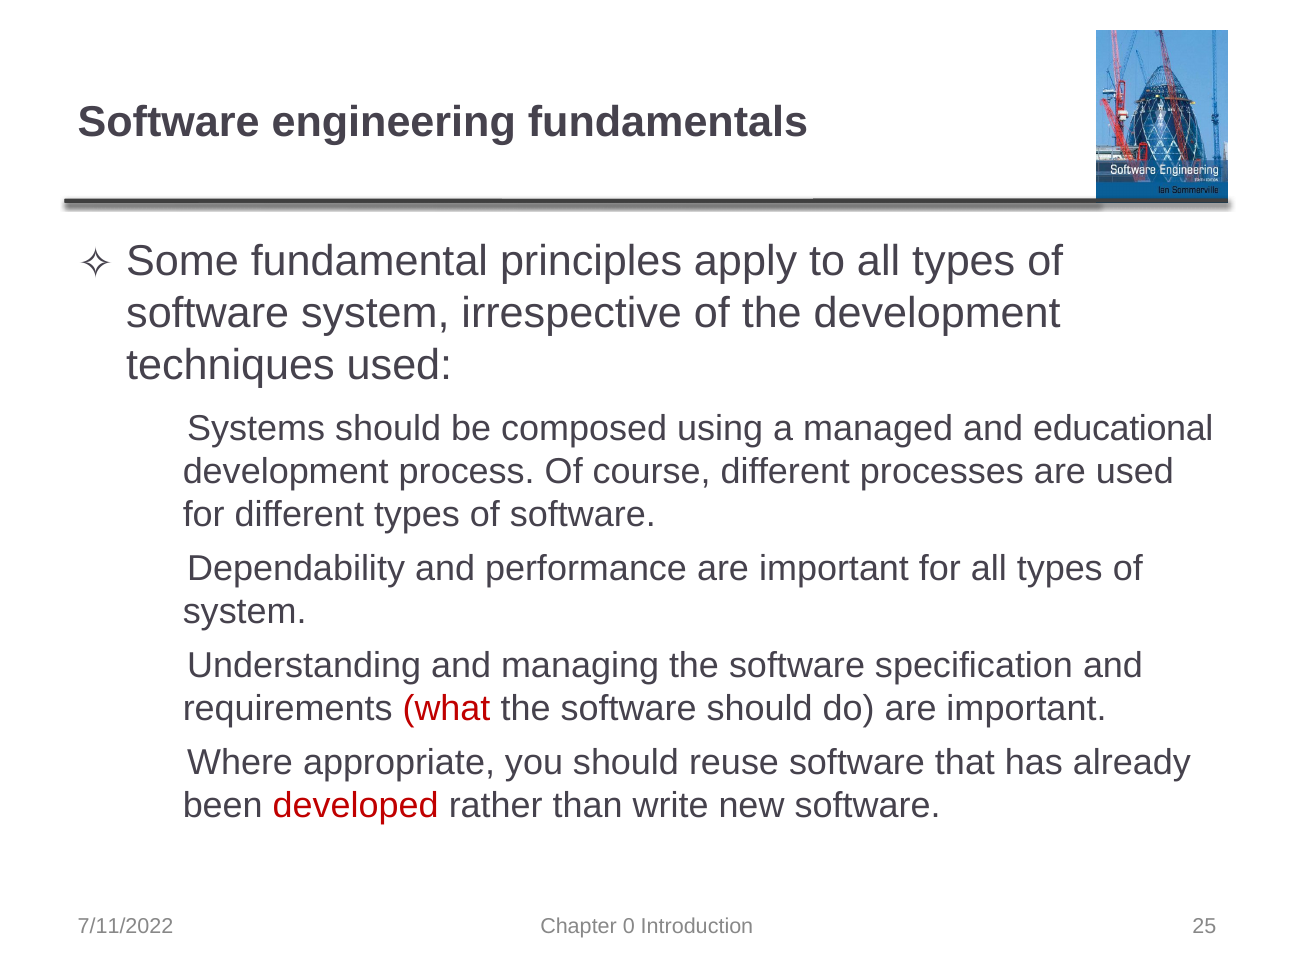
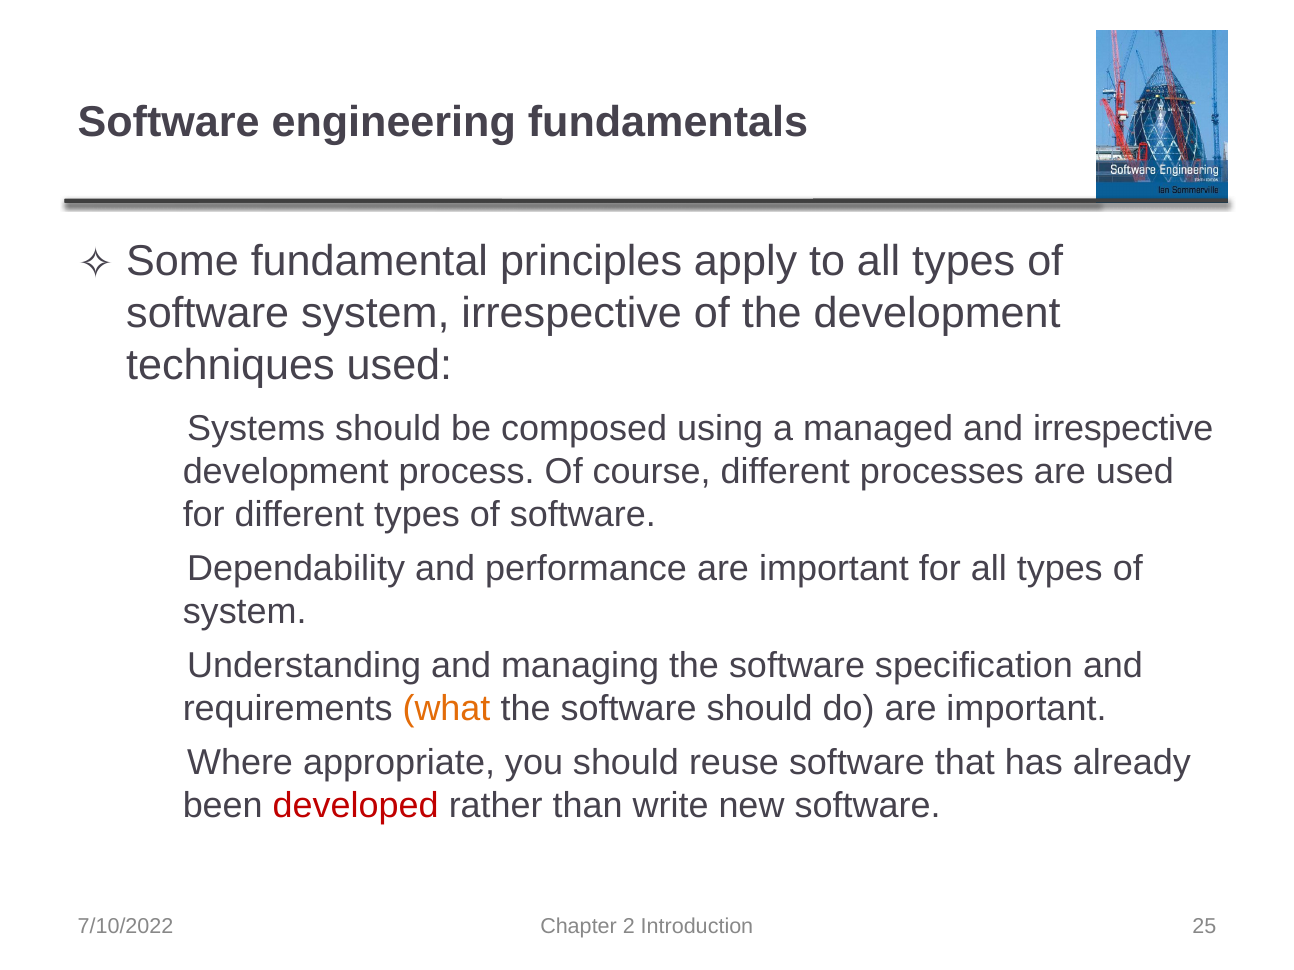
and educational: educational -> irrespective
what colour: red -> orange
7/11/2022: 7/11/2022 -> 7/10/2022
0: 0 -> 2
